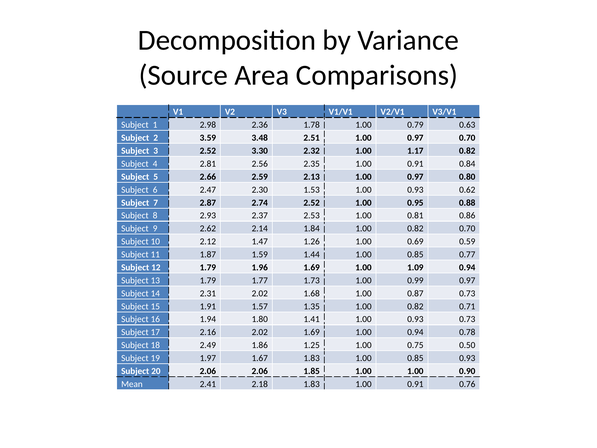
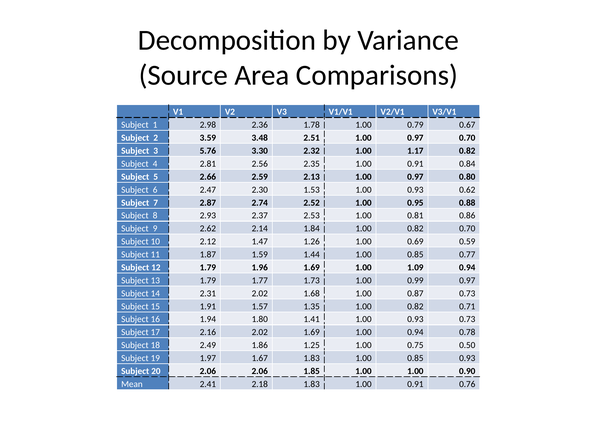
0.63: 0.63 -> 0.67
3 2.52: 2.52 -> 5.76
